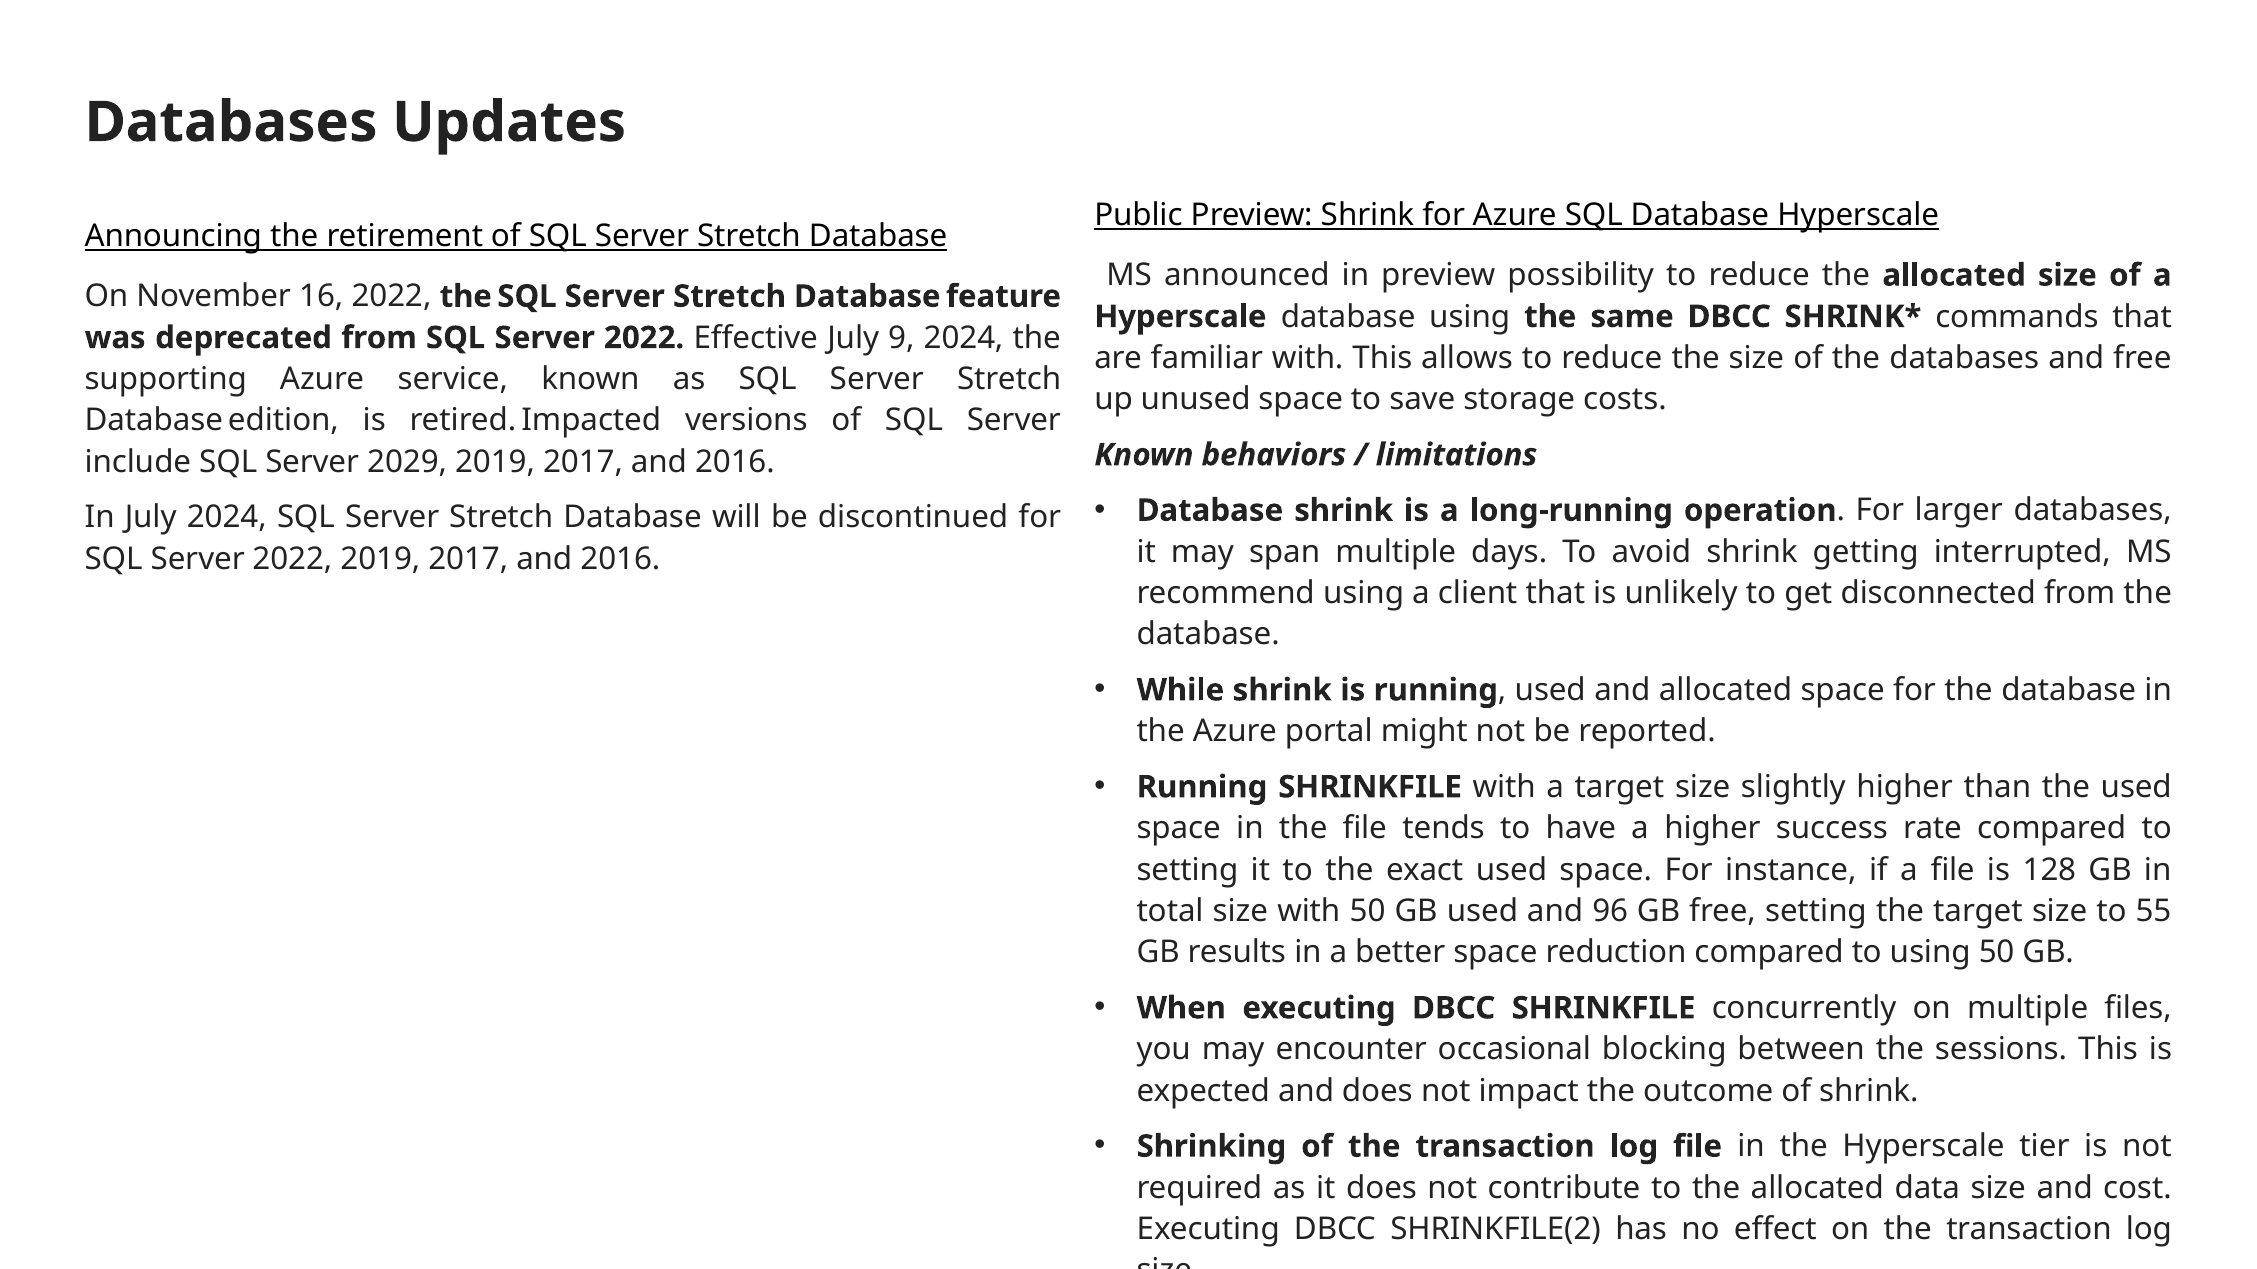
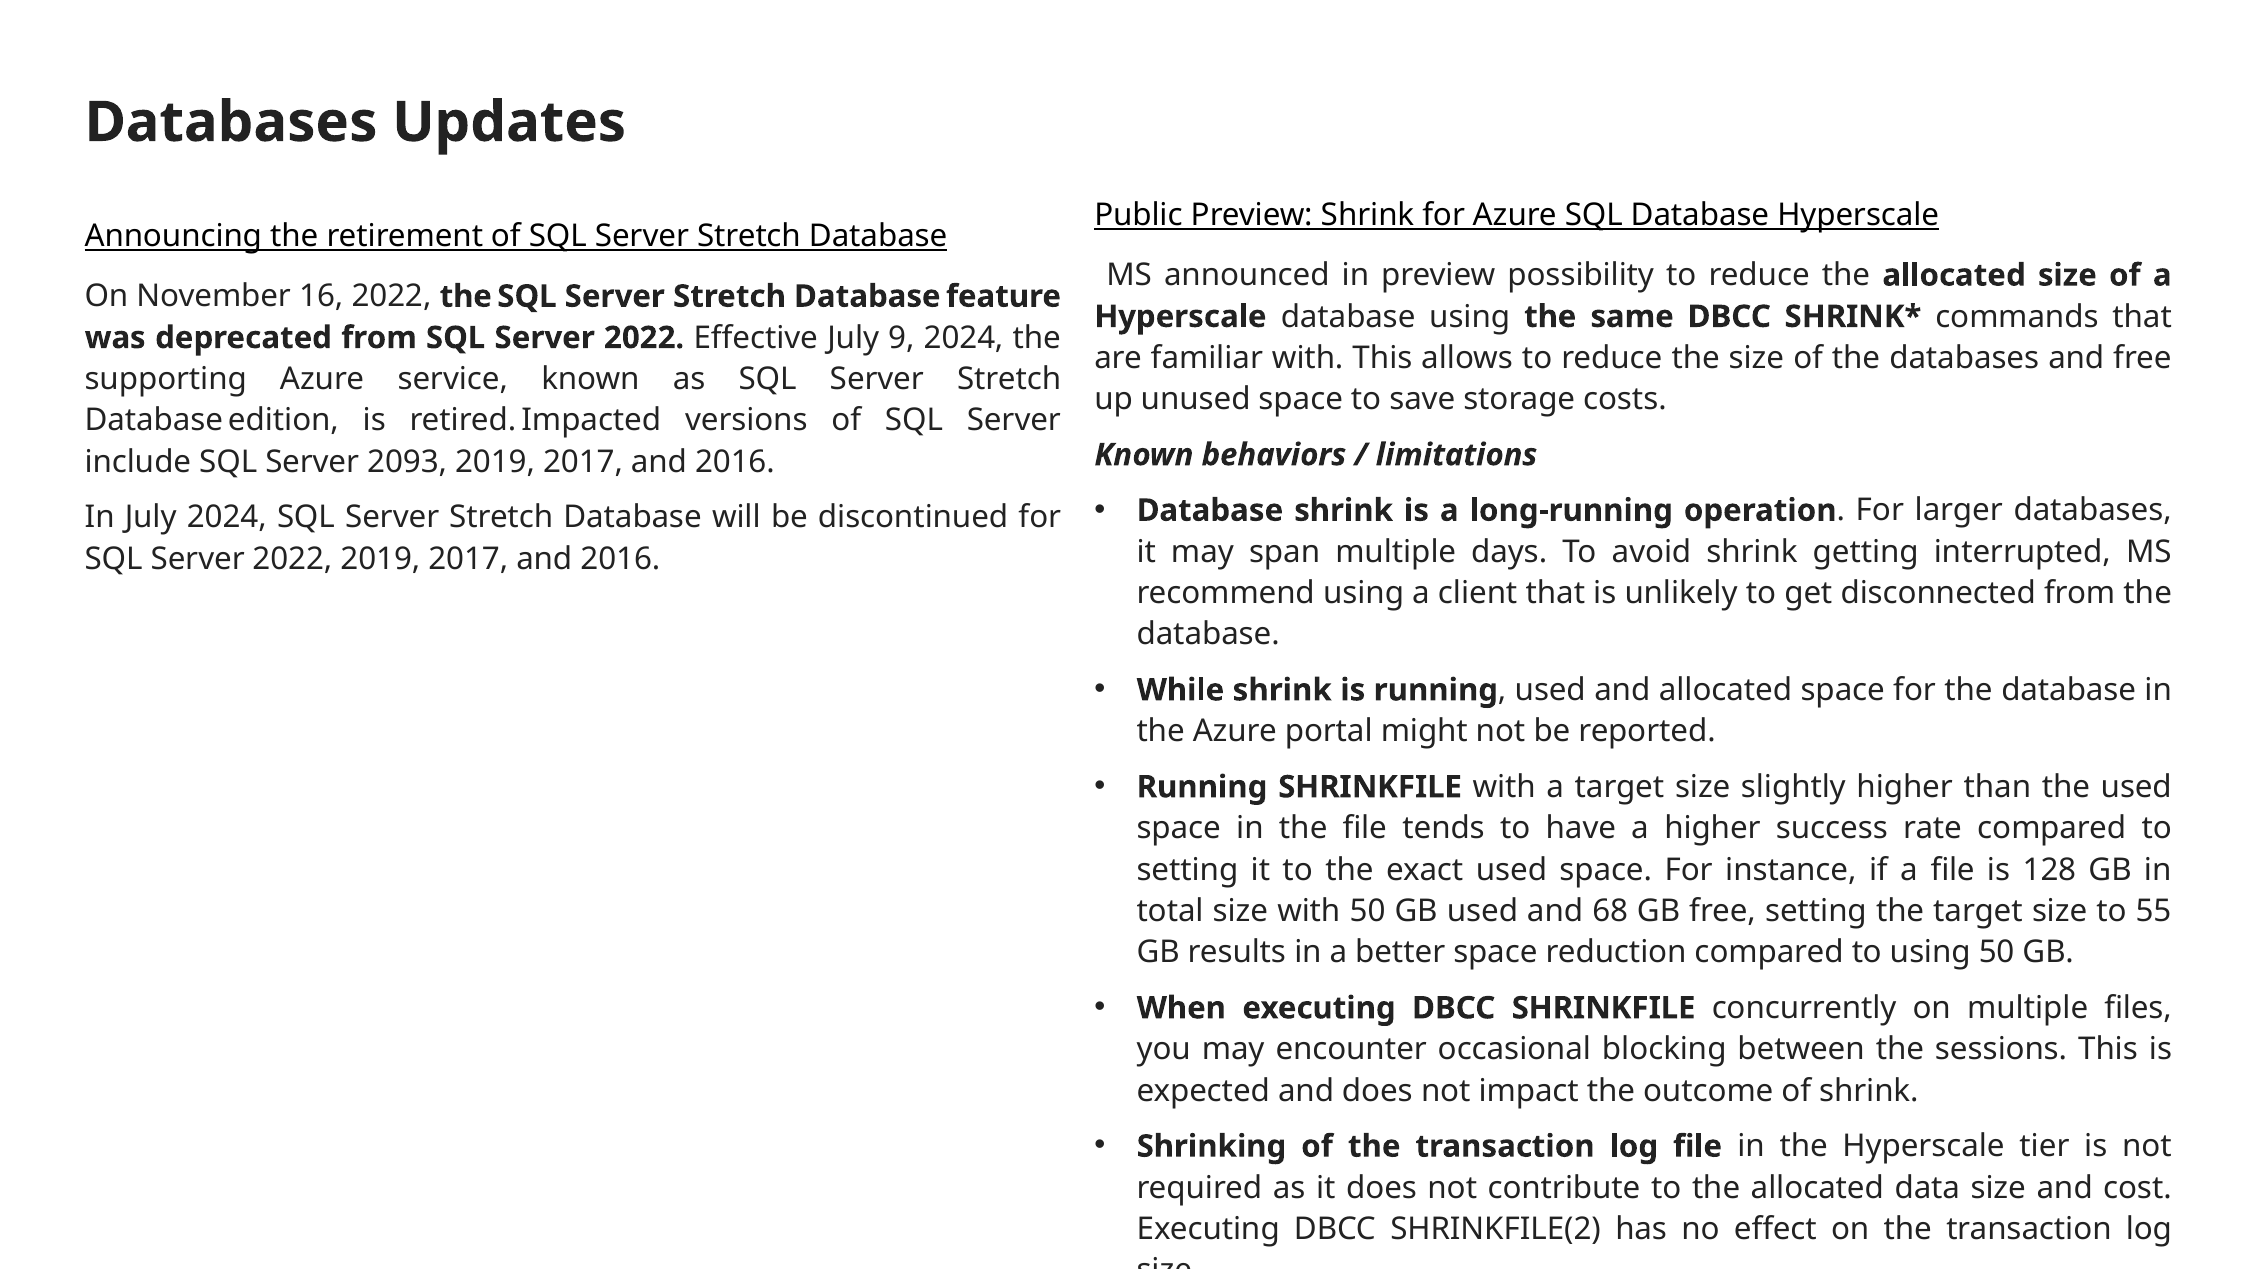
2029: 2029 -> 2093
96: 96 -> 68
